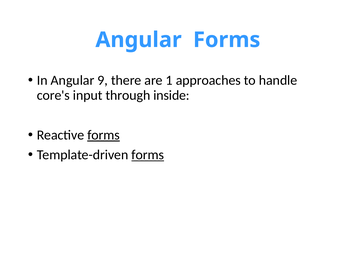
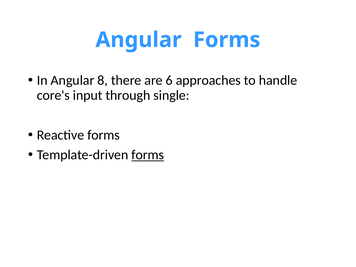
9: 9 -> 8
1: 1 -> 6
inside: inside -> single
forms at (104, 135) underline: present -> none
